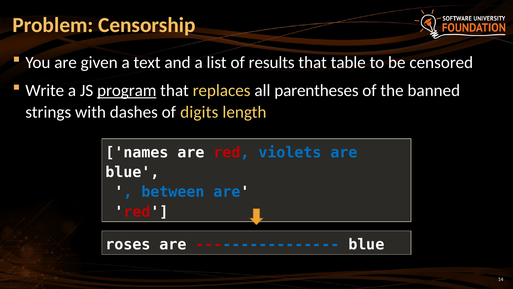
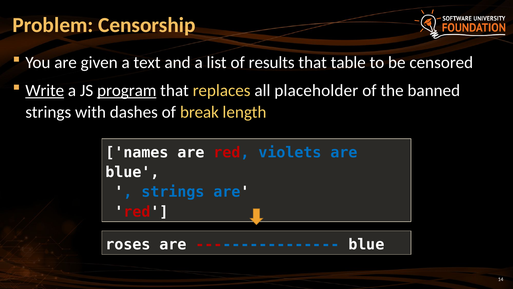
Write underline: none -> present
parentheses: parentheses -> placeholder
digits: digits -> break
between at (173, 192): between -> strings
